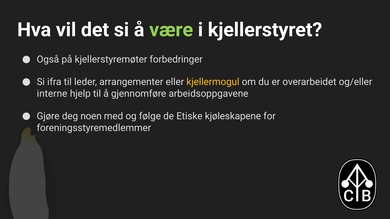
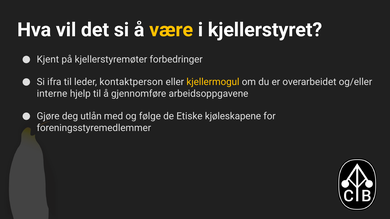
være colour: light green -> yellow
Også: Også -> Kjent
arrangementer: arrangementer -> kontaktperson
noen: noen -> utlån
